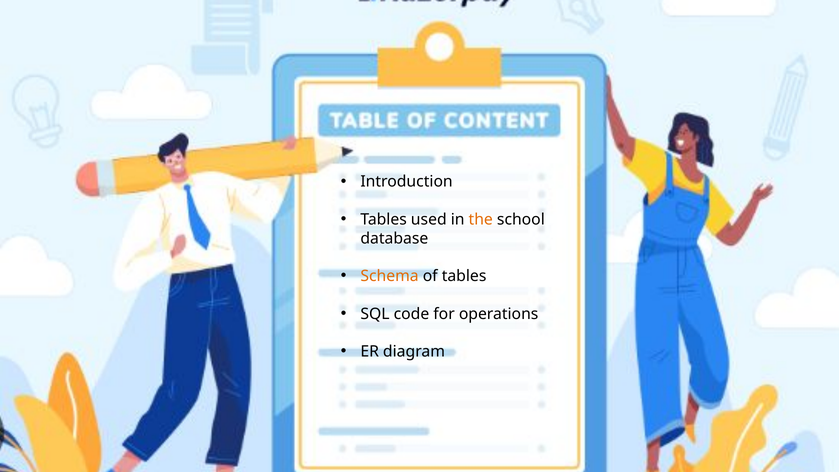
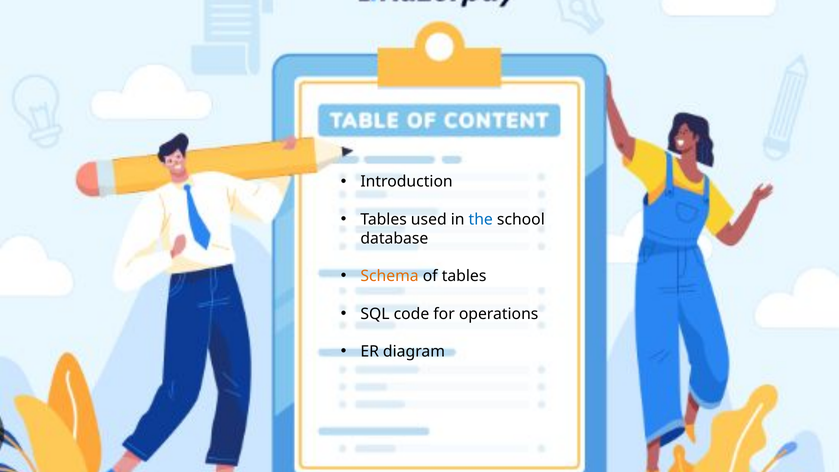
the colour: orange -> blue
